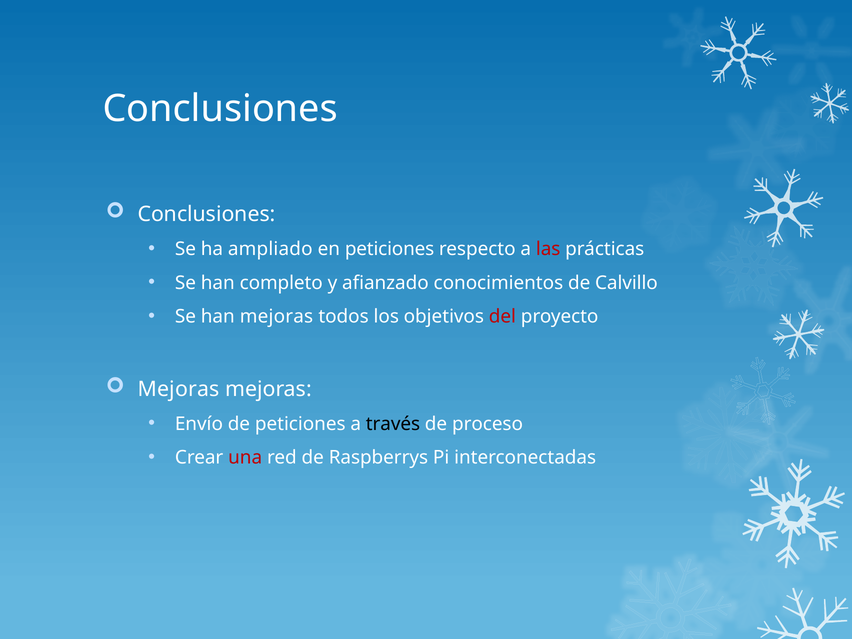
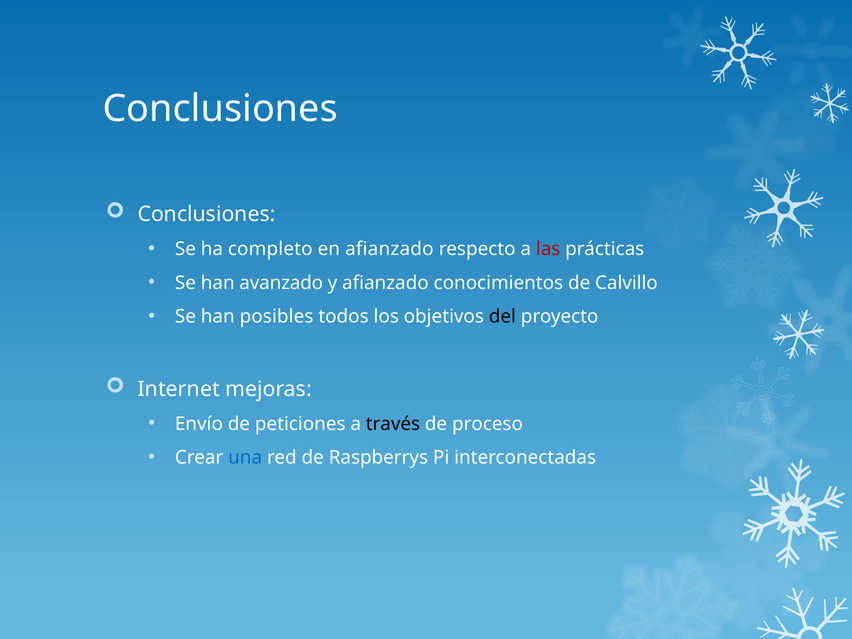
ampliado: ampliado -> completo
en peticiones: peticiones -> afianzado
completo: completo -> avanzado
han mejoras: mejoras -> posibles
del colour: red -> black
Mejoras at (179, 389): Mejoras -> Internet
una colour: red -> blue
